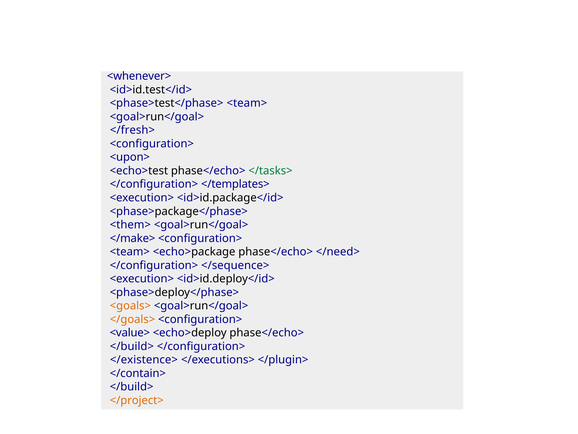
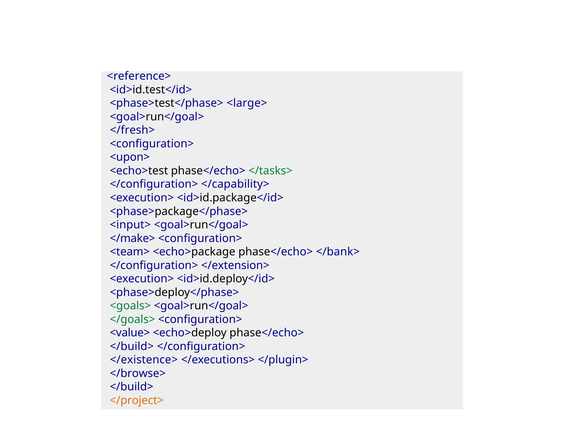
<whenever>: <whenever> -> <reference>
<phase>test</phase> <team>: <team> -> <large>
</templates>: </templates> -> </capability>
<them>: <them> -> <input>
</need>: </need> -> </bank>
</sequence>: </sequence> -> </extension>
<goals> colour: orange -> green
</goals> colour: orange -> green
</contain>: </contain> -> </browse>
